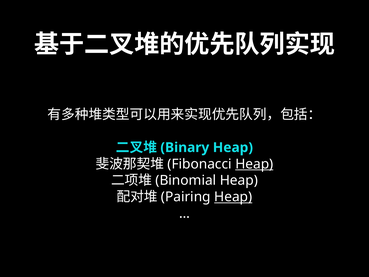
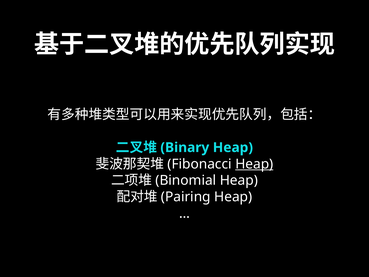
Heap at (233, 197) underline: present -> none
